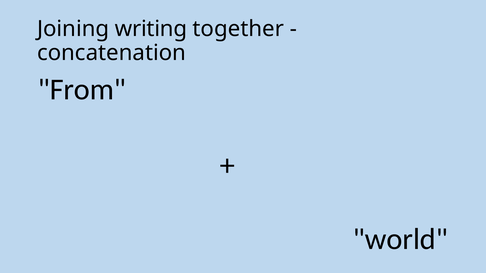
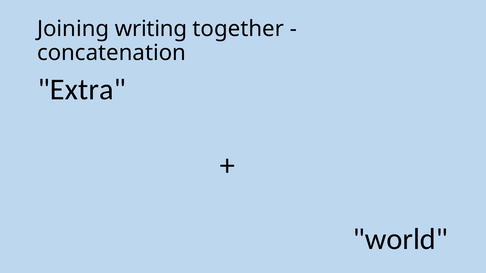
From: From -> Extra
